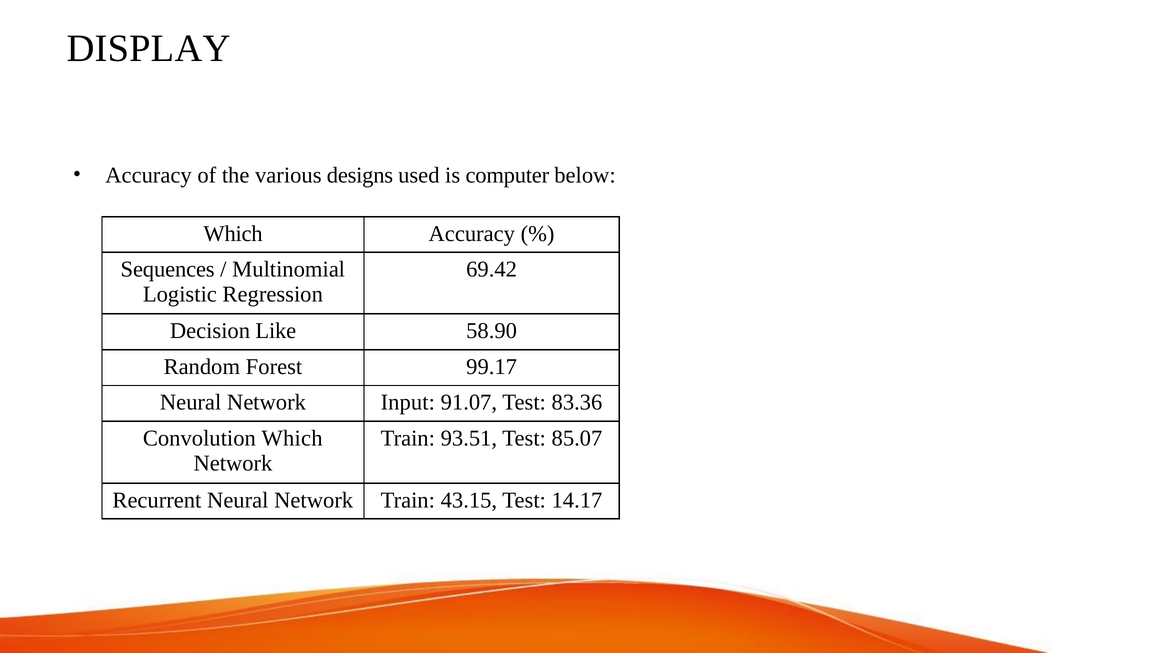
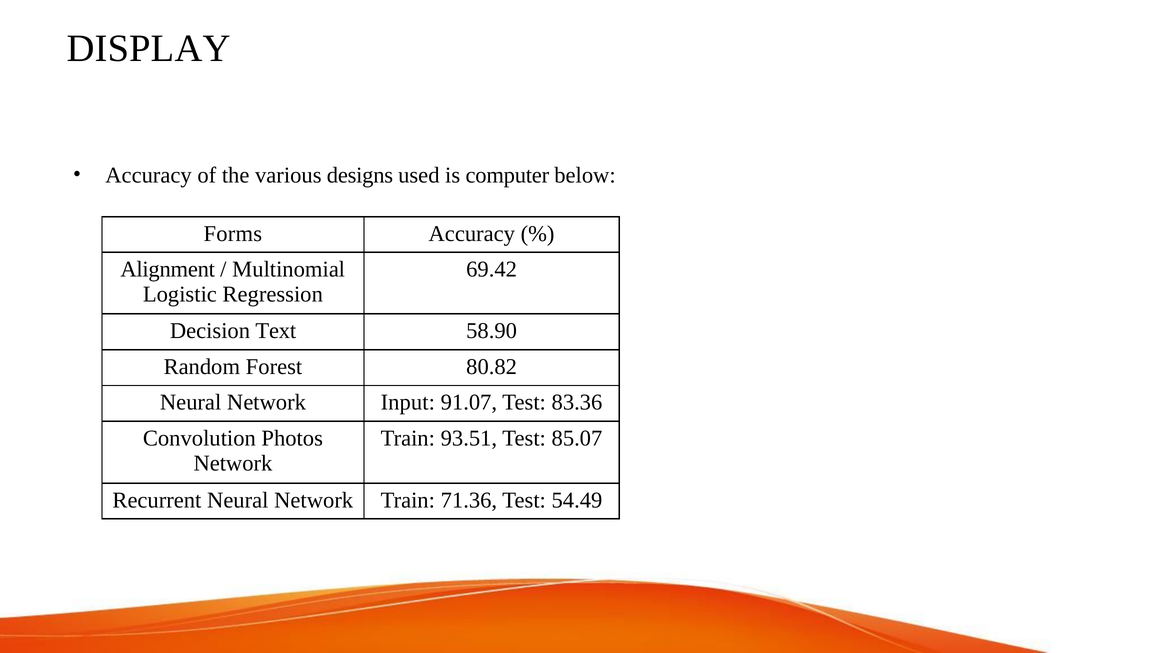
Which at (233, 234): Which -> Forms
Sequences: Sequences -> Alignment
Like: Like -> Text
99.17: 99.17 -> 80.82
Convolution Which: Which -> Photos
43.15: 43.15 -> 71.36
14.17: 14.17 -> 54.49
